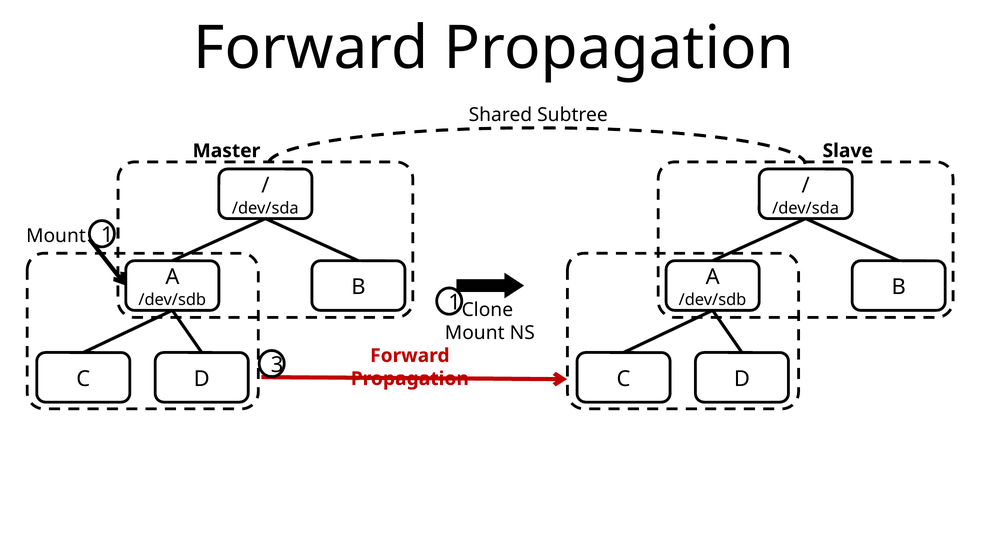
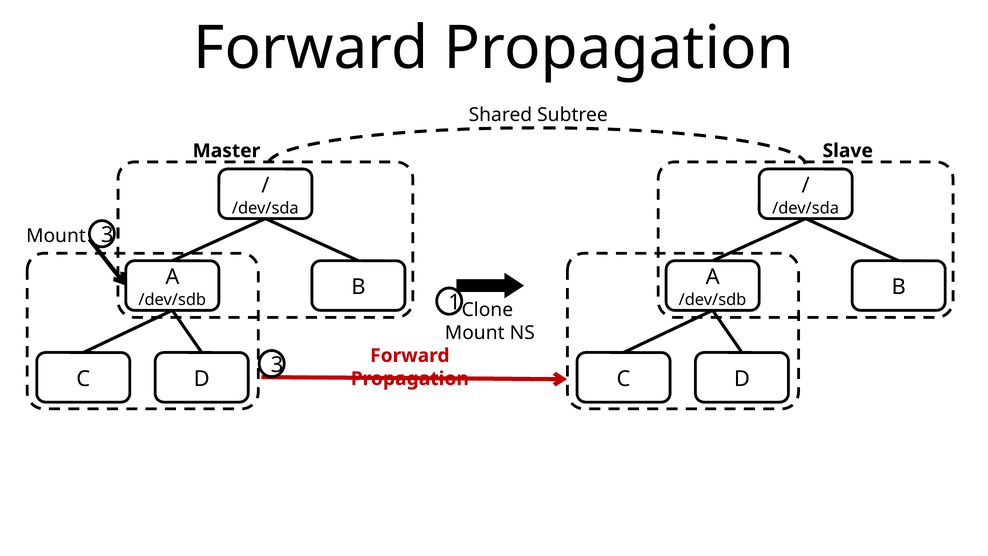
Mount 1: 1 -> 3
